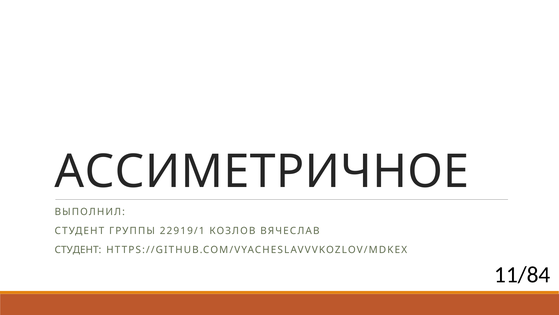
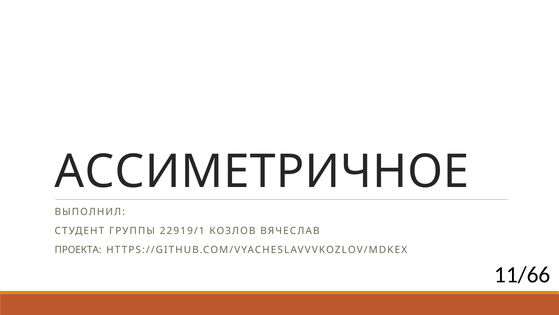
СТУДЕНТ at (78, 249): СТУДЕНТ -> ПРОЕКТА
11/84: 11/84 -> 11/66
